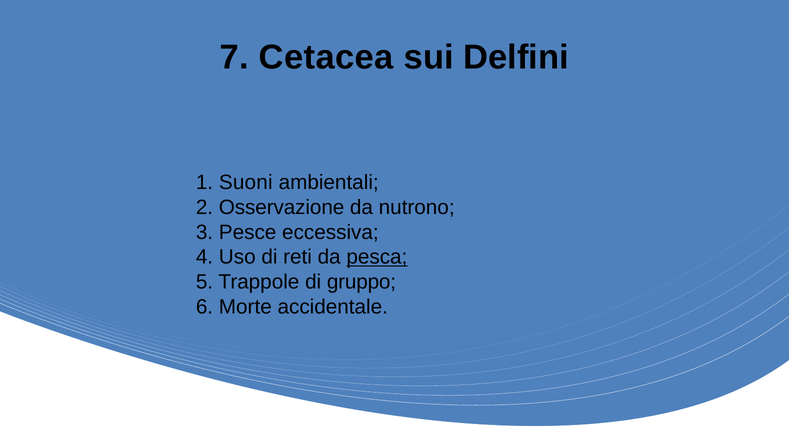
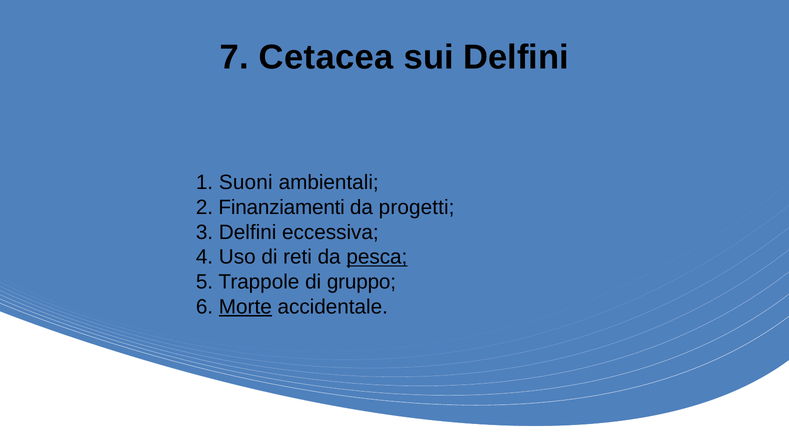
Osservazione: Osservazione -> Finanziamenti
nutrono: nutrono -> progetti
3 Pesce: Pesce -> Delfini
Morte underline: none -> present
